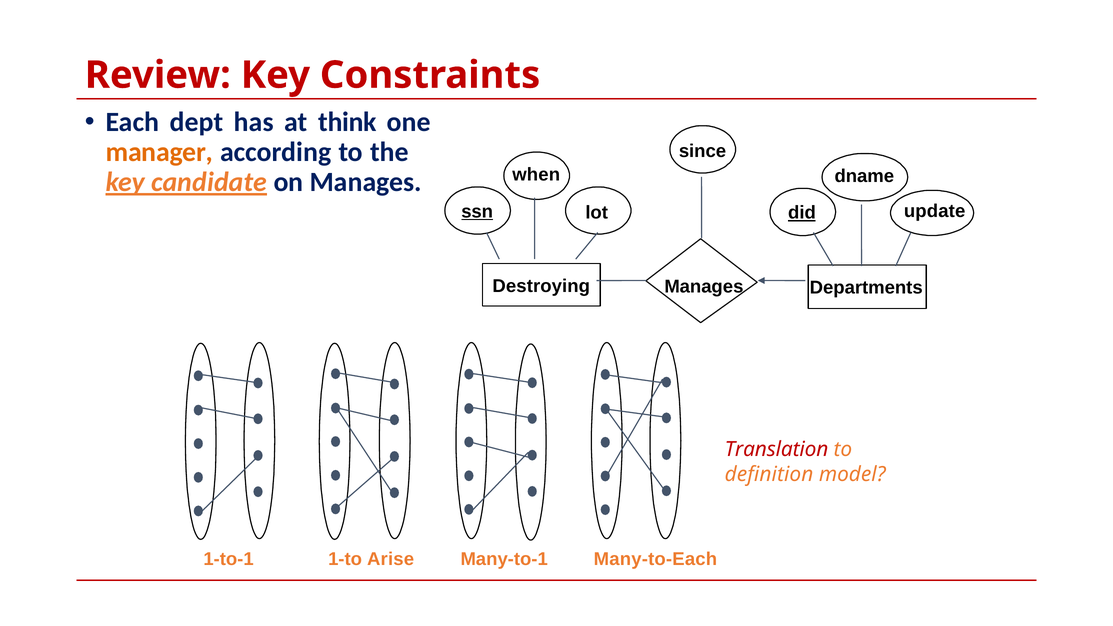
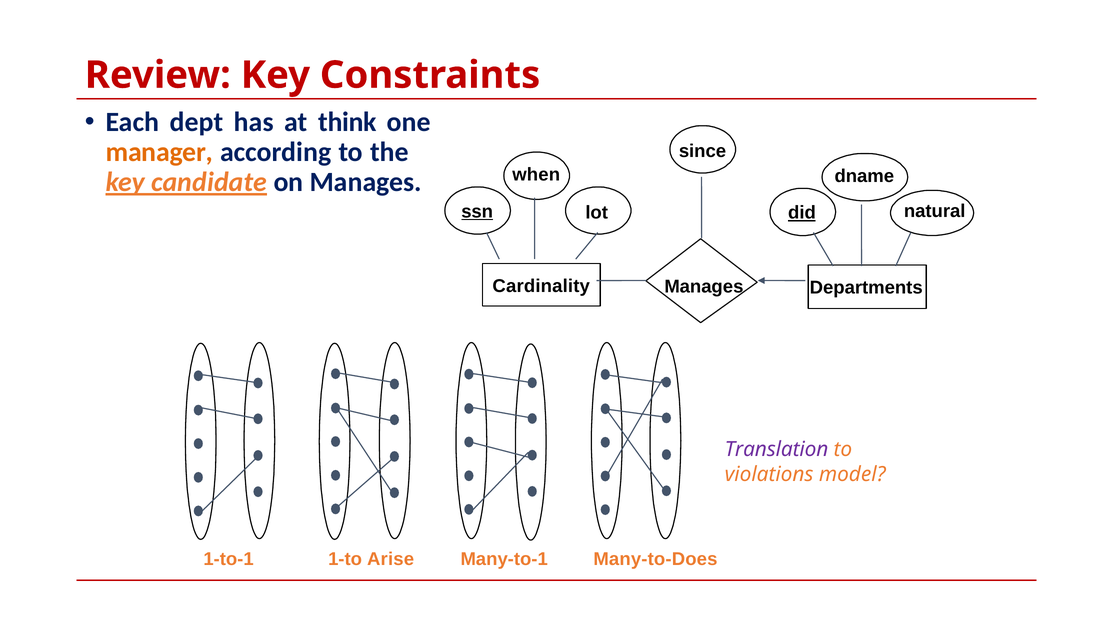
update: update -> natural
Destroying: Destroying -> Cardinality
Translation colour: red -> purple
definition: definition -> violations
Many-to-Each: Many-to-Each -> Many-to-Does
